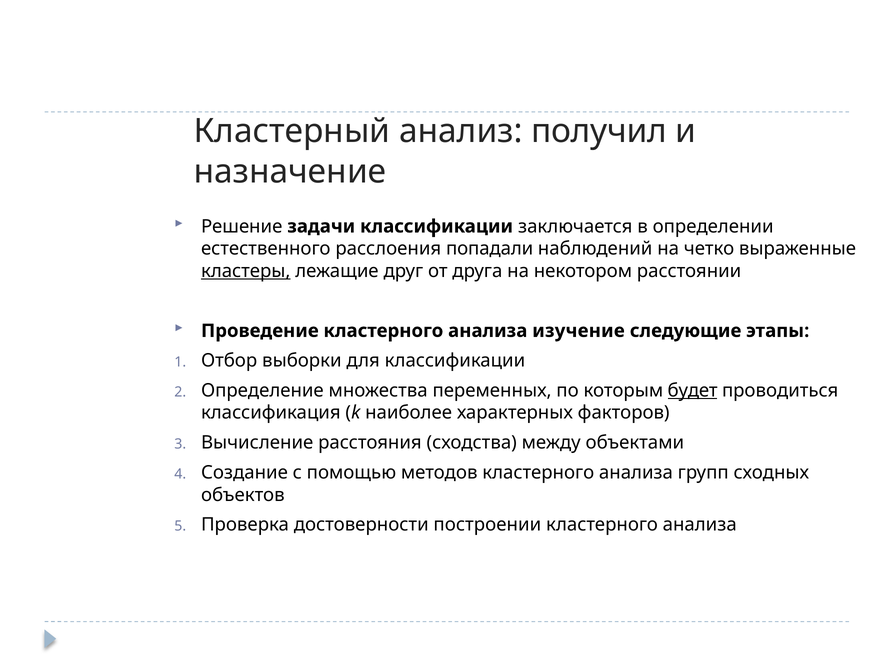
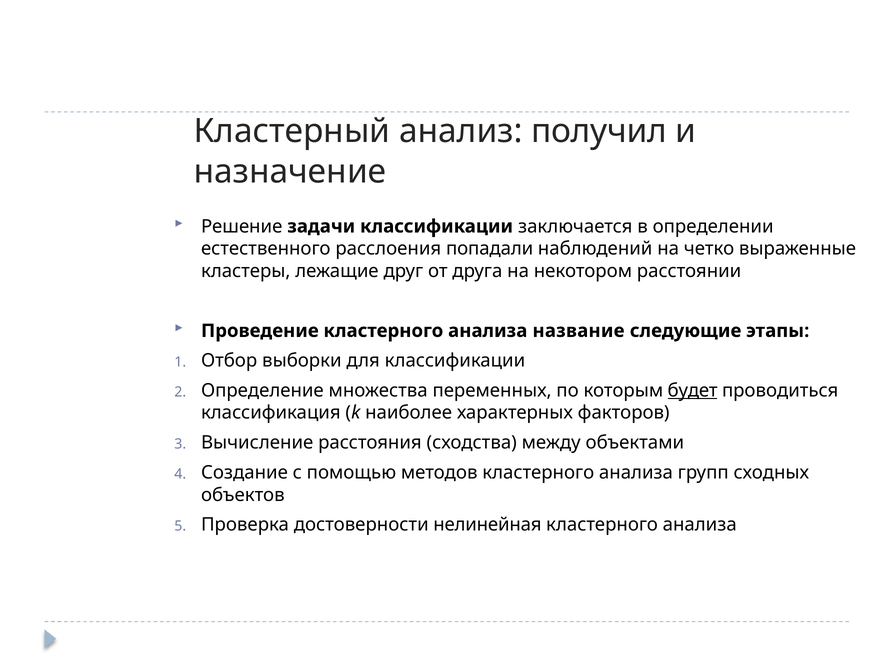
кластеры underline: present -> none
изучение: изучение -> название
построении: построении -> нелинейная
